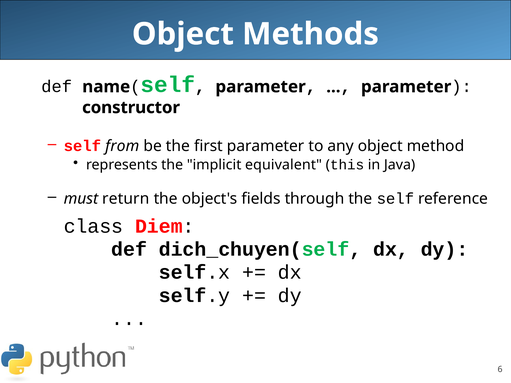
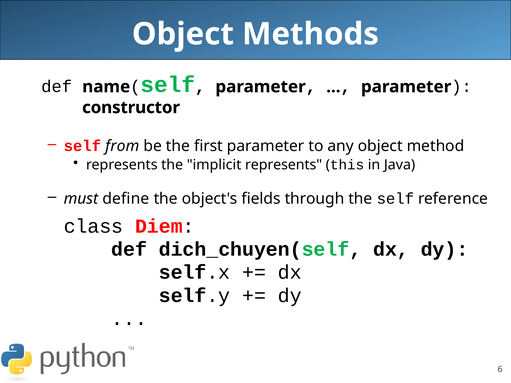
implicit equivalent: equivalent -> represents
return: return -> define
